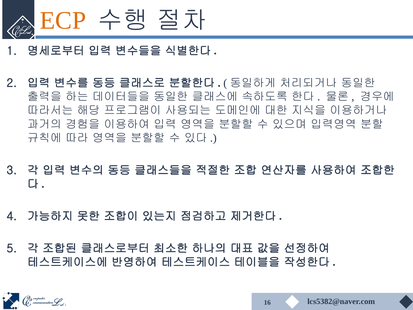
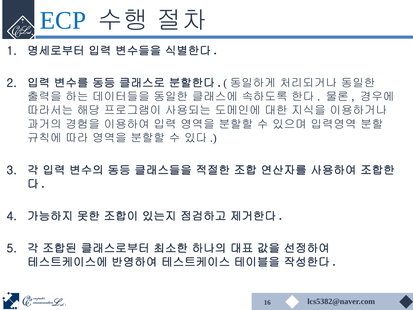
ECP colour: orange -> blue
